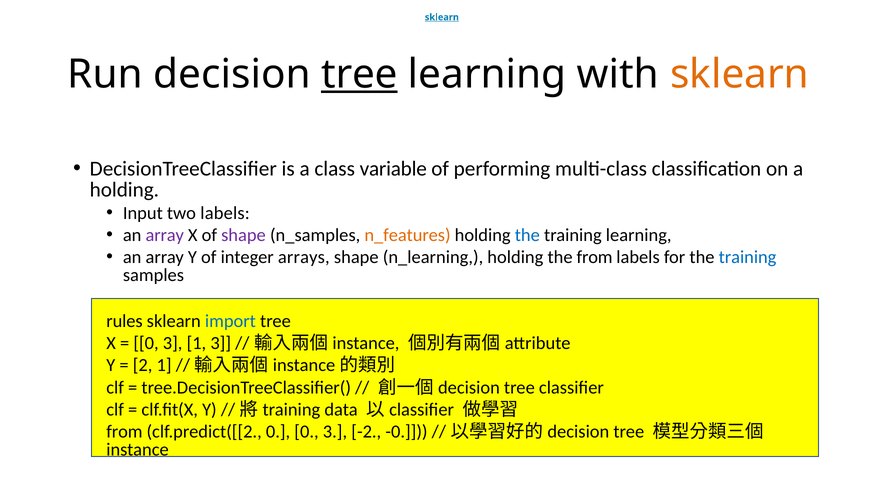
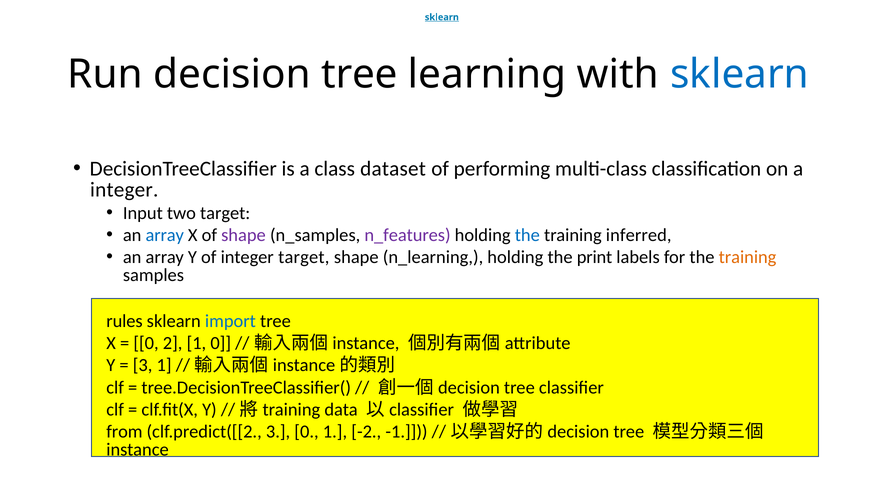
tree at (359, 74) underline: present -> none
sklearn at (740, 74) colour: orange -> blue
variable: variable -> dataset
holding at (124, 189): holding -> integer
two labels: labels -> target
array at (165, 235) colour: purple -> blue
n_features colour: orange -> purple
training learning: learning -> inferred
integer arrays: arrays -> target
the from: from -> print
training at (748, 257) colour: blue -> orange
3 at (173, 343): 3 -> 2
1 3: 3 -> 0
2 at (143, 365): 2 -> 3
clf.predict([[2 0: 0 -> 3
3 at (335, 431): 3 -> 1
-0: -0 -> -1
